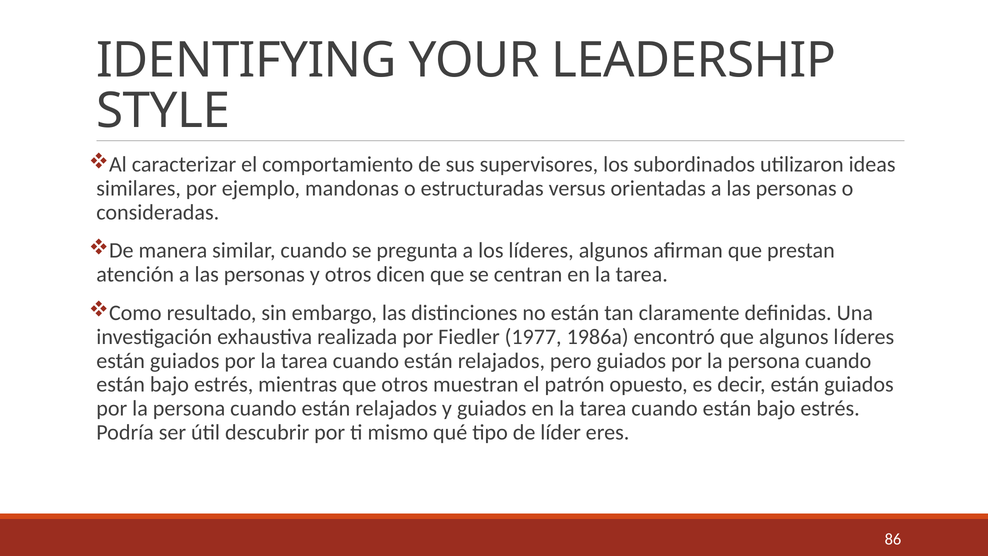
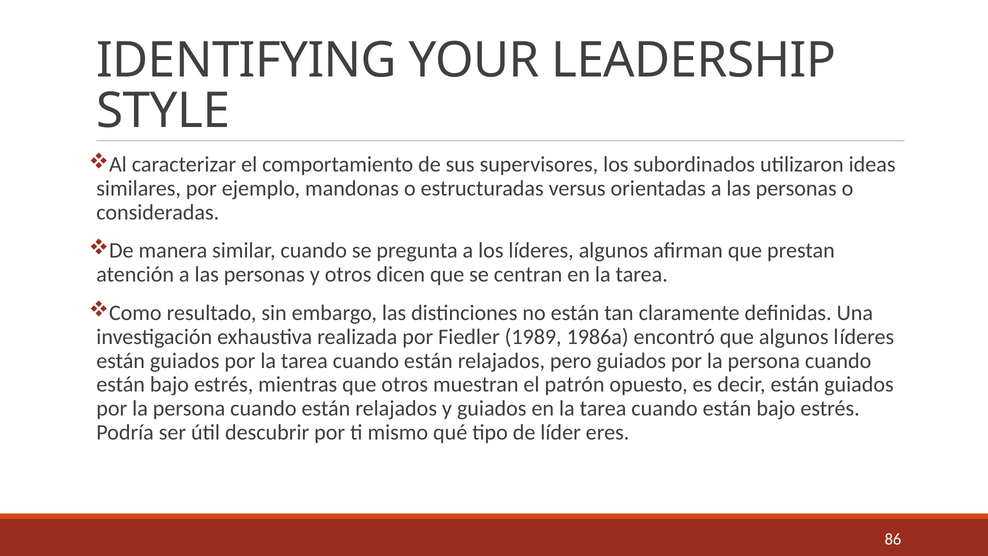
1977: 1977 -> 1989
